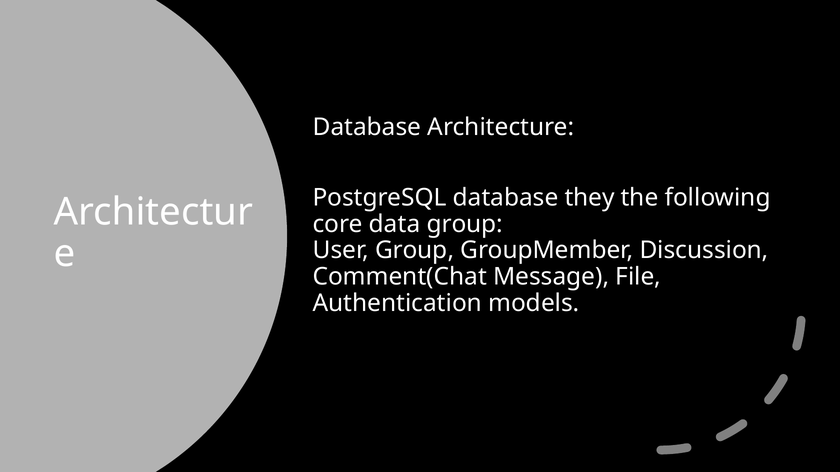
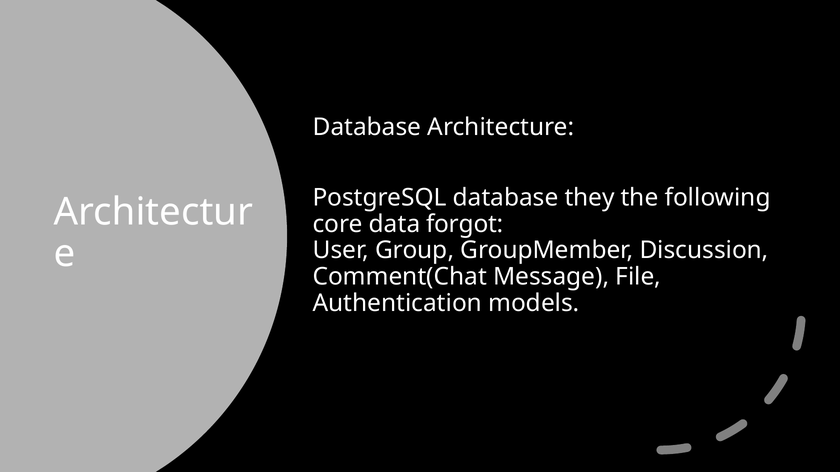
data group: group -> forgot
